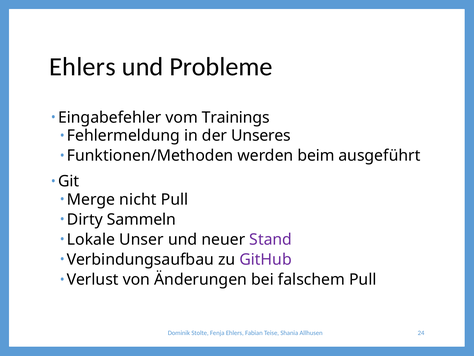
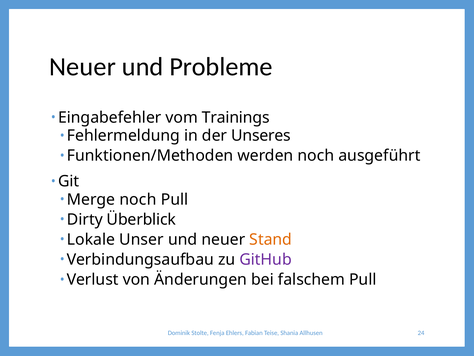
Ehlers at (82, 67): Ehlers -> Neuer
werden beim: beim -> noch
Merge nicht: nicht -> noch
Sammeln: Sammeln -> Überblick
Stand colour: purple -> orange
